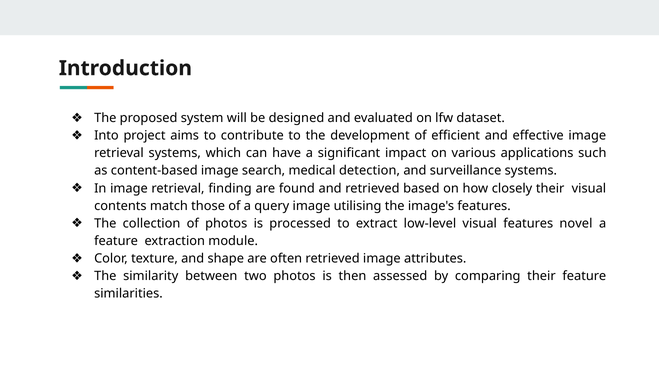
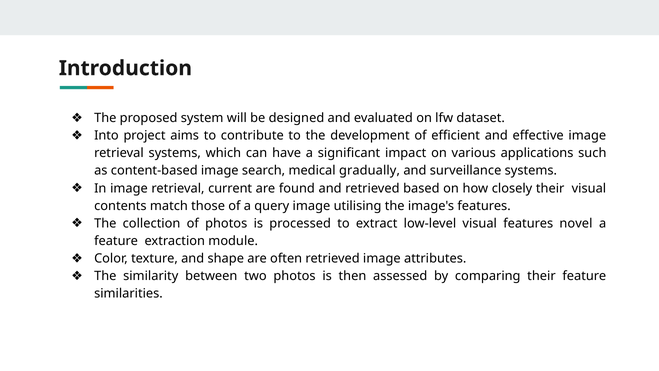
detection: detection -> gradually
ﬁnding: ﬁnding -> current
